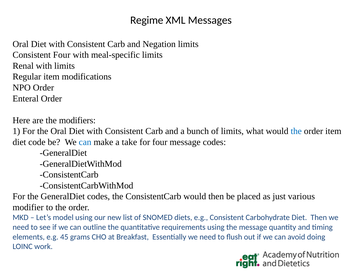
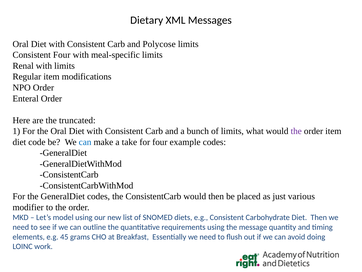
Regime: Regime -> Dietary
Negation: Negation -> Polycose
modifiers: modifiers -> truncated
the at (296, 131) colour: blue -> purple
four message: message -> example
